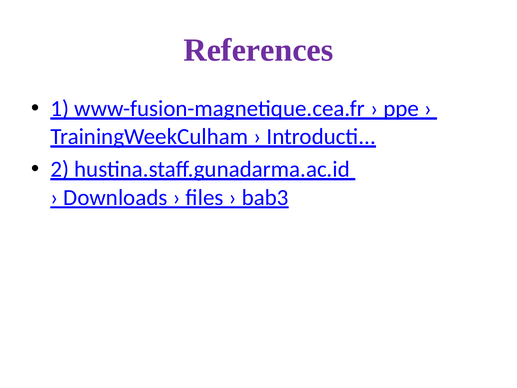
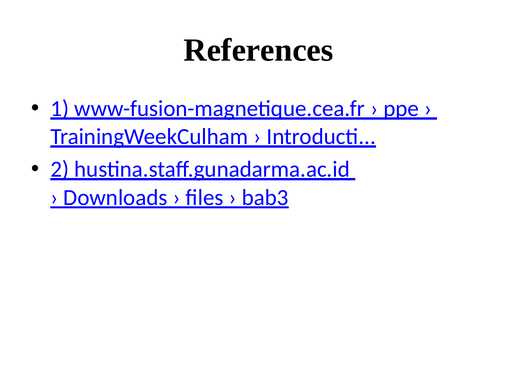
References colour: purple -> black
